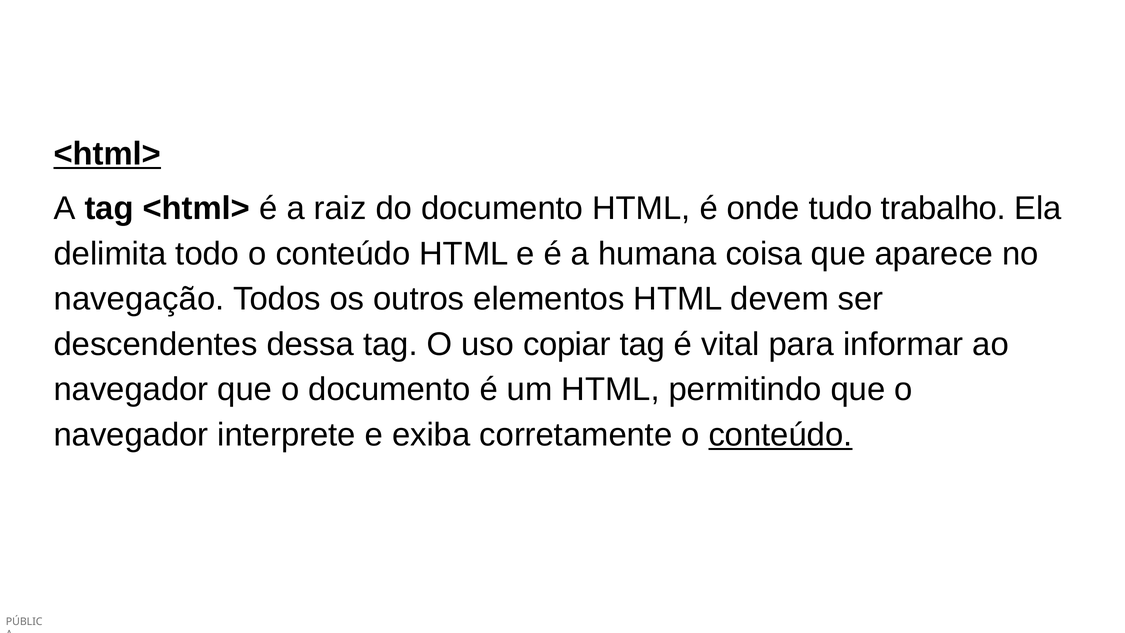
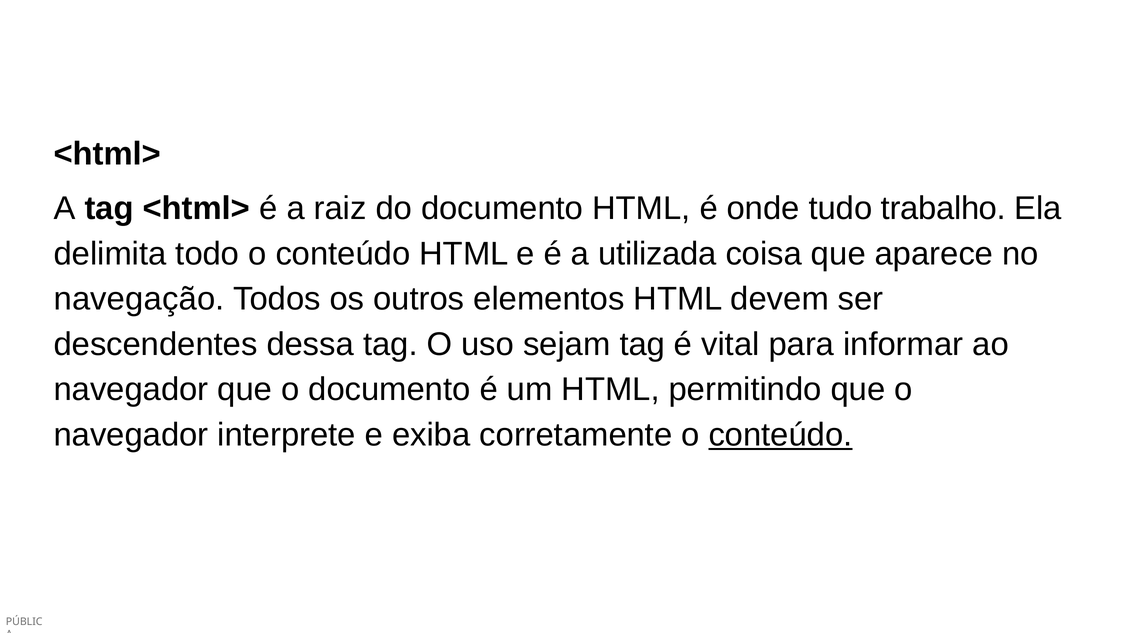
<html> at (107, 154) underline: present -> none
humana: humana -> utilizada
copiar: copiar -> sejam
